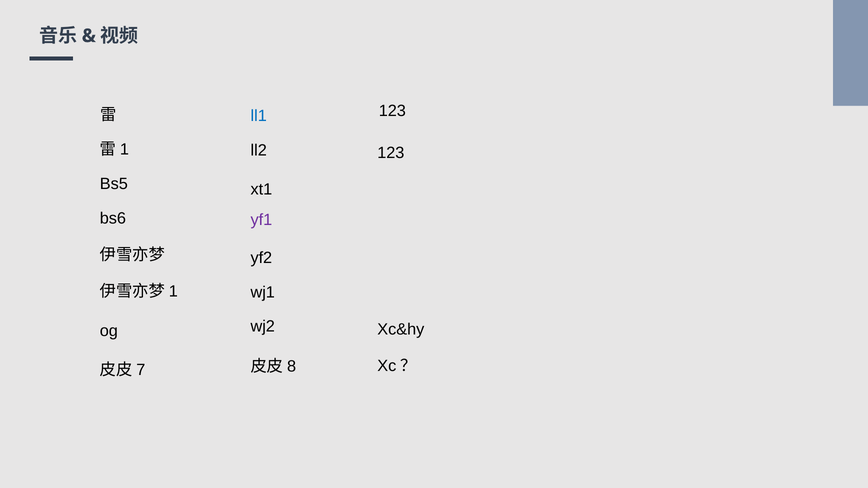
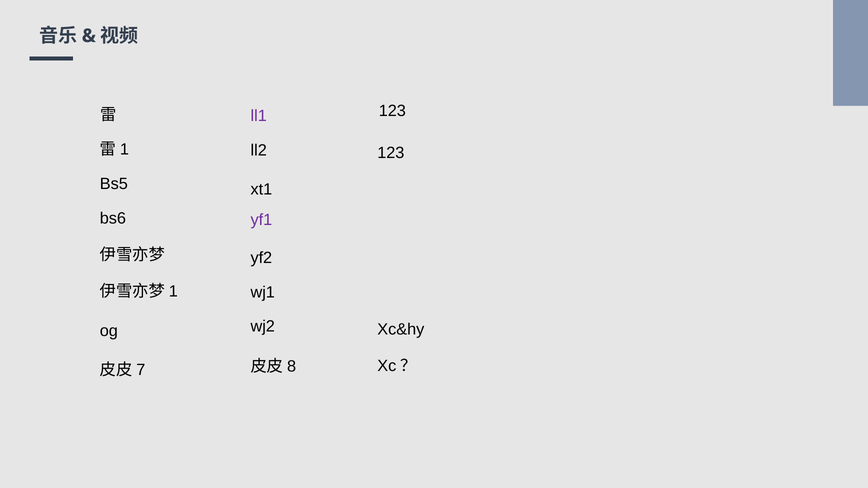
ll1 colour: blue -> purple
